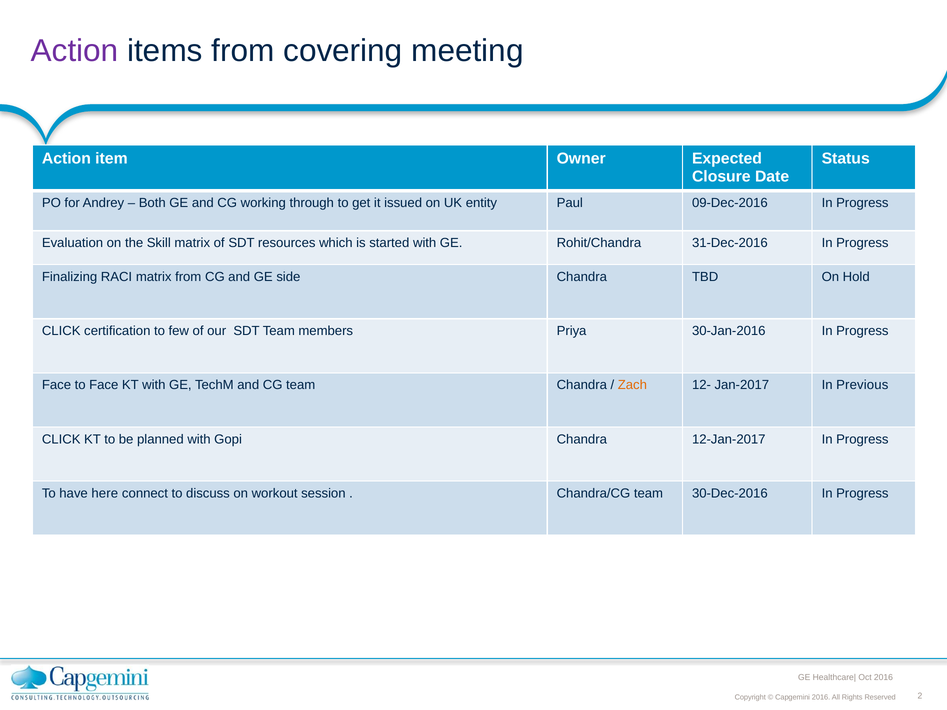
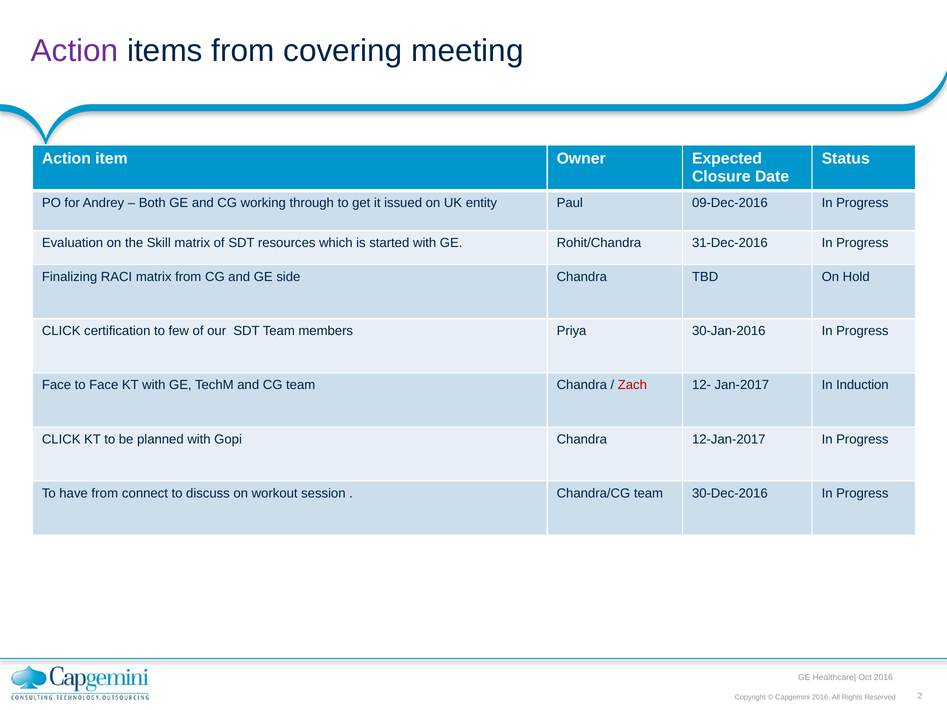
Zach colour: orange -> red
Previous: Previous -> Induction
have here: here -> from
